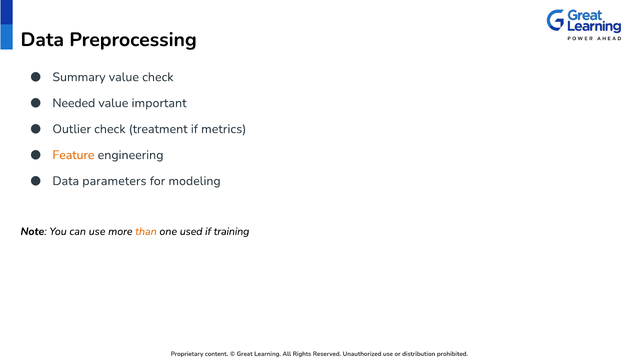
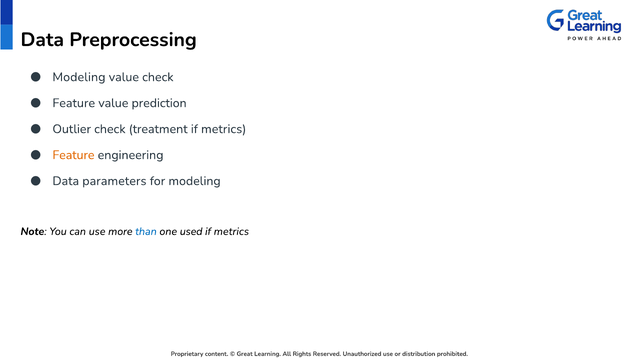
Summary at (79, 77): Summary -> Modeling
Needed at (74, 103): Needed -> Feature
important: important -> prediction
than colour: orange -> blue
training at (232, 231): training -> metrics
